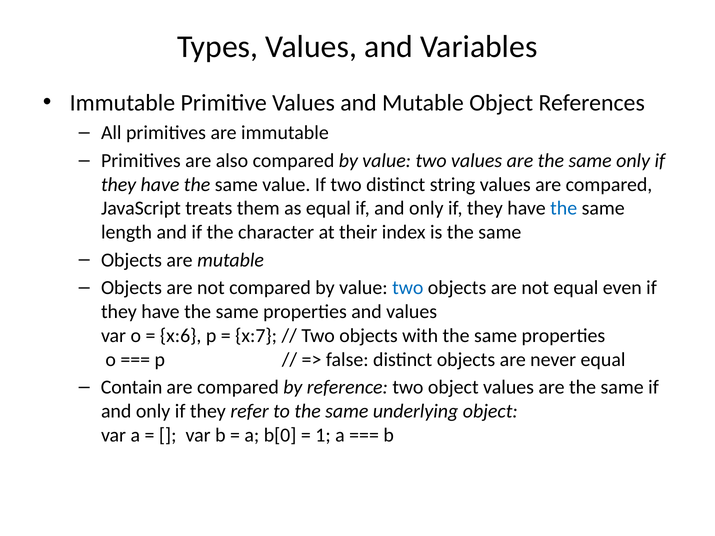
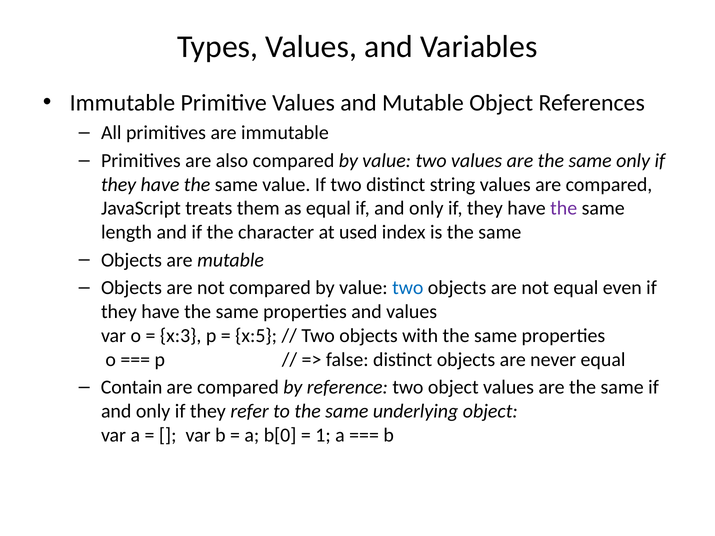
the at (564, 208) colour: blue -> purple
their: their -> used
x:6: x:6 -> x:3
x:7: x:7 -> x:5
